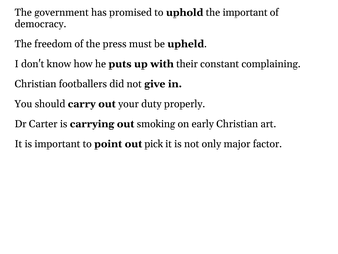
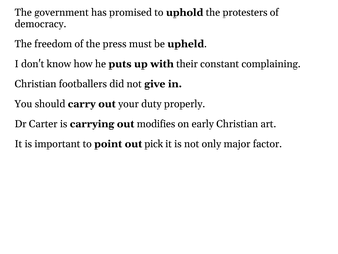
the important: important -> protesters
smoking: smoking -> modifies
